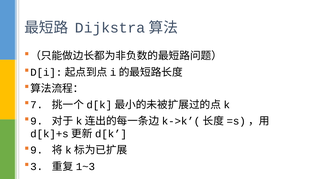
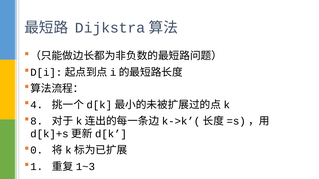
7: 7 -> 4
9 at (37, 121): 9 -> 8
9 at (37, 151): 9 -> 0
3: 3 -> 1
